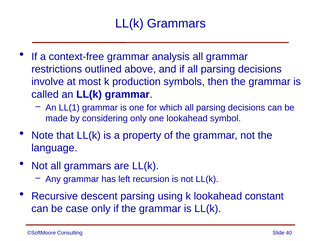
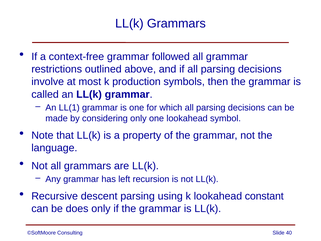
analysis: analysis -> followed
case: case -> does
